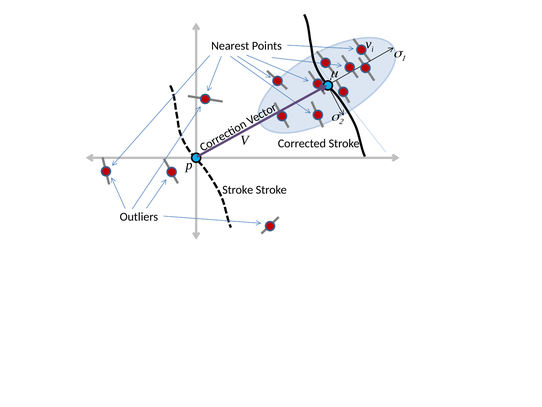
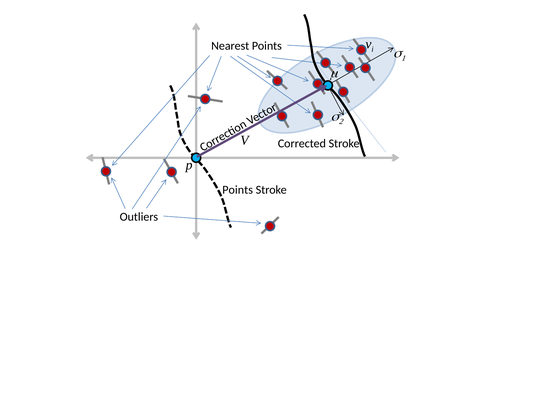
Stroke at (238, 189): Stroke -> Points
